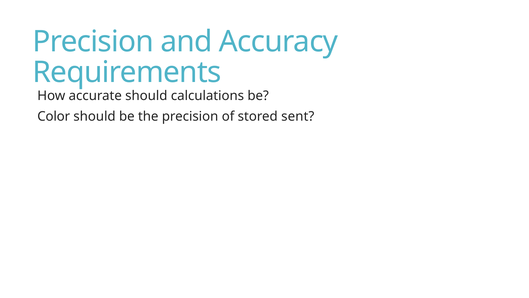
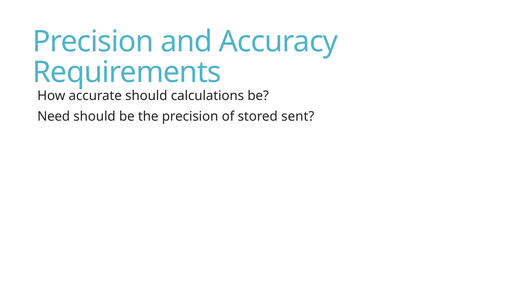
Color: Color -> Need
